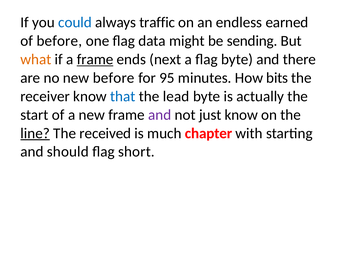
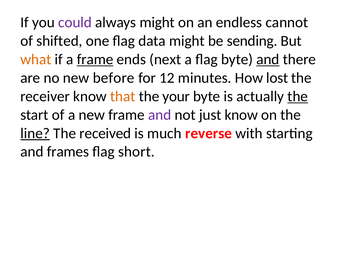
could colour: blue -> purple
always traffic: traffic -> might
earned: earned -> cannot
of before: before -> shifted
and at (268, 59) underline: none -> present
95: 95 -> 12
bits: bits -> lost
that colour: blue -> orange
lead: lead -> your
the at (298, 96) underline: none -> present
chapter: chapter -> reverse
should: should -> frames
